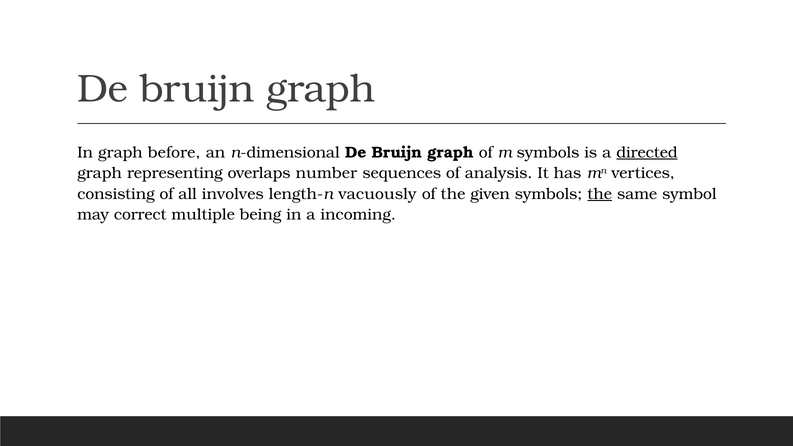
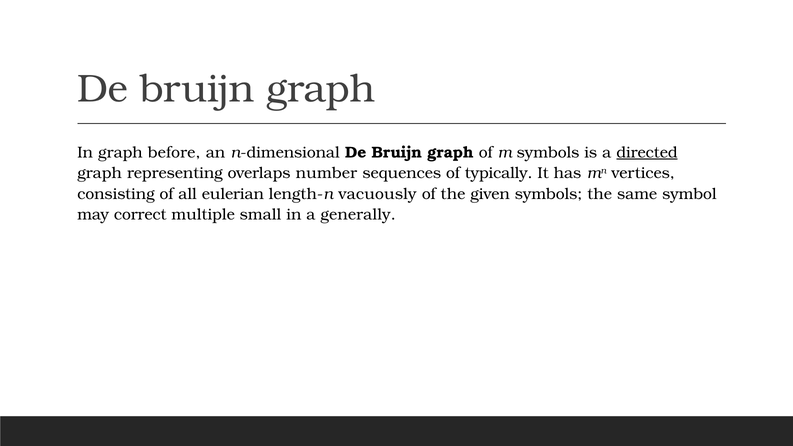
analysis: analysis -> typically
involves: involves -> eulerian
the at (600, 194) underline: present -> none
being: being -> small
incoming: incoming -> generally
